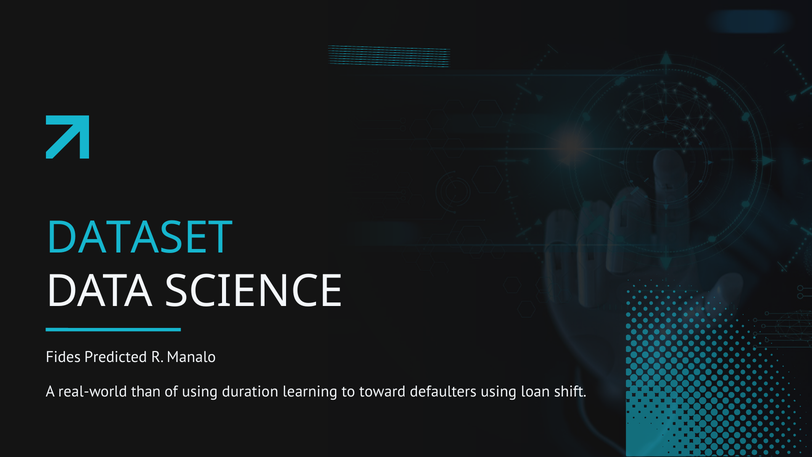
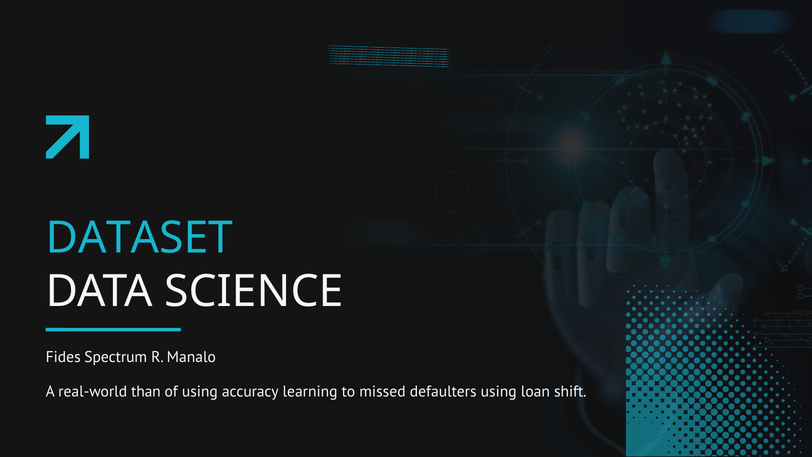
Predicted: Predicted -> Spectrum
duration: duration -> accuracy
toward: toward -> missed
